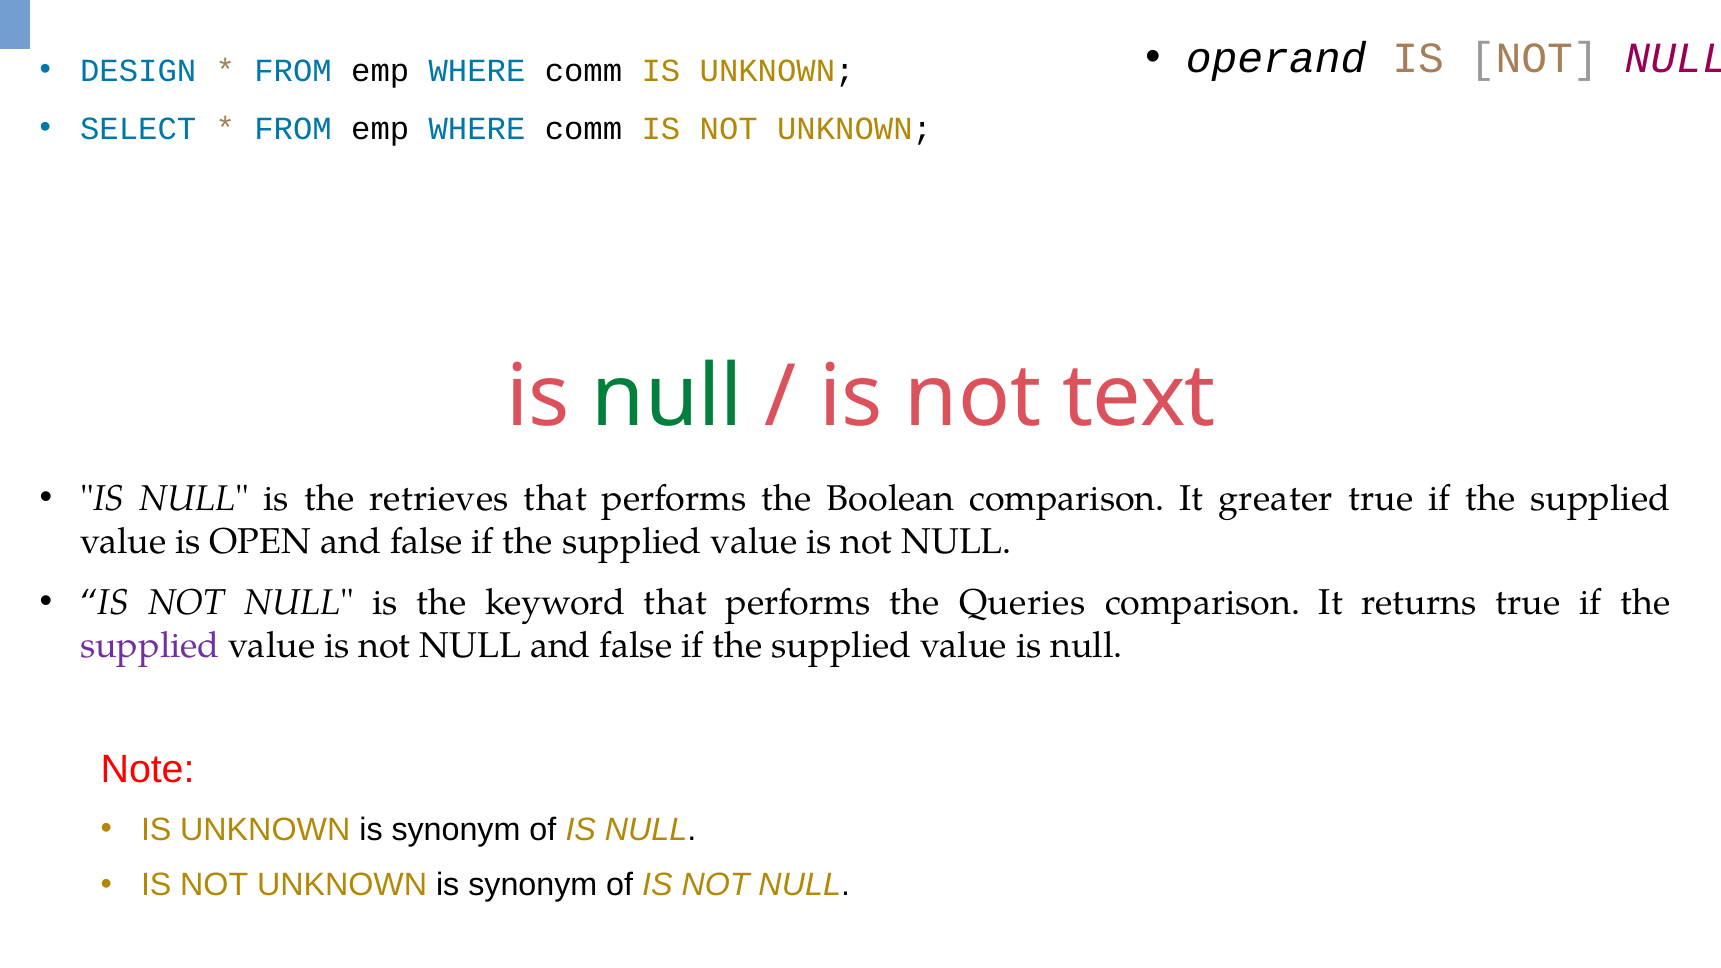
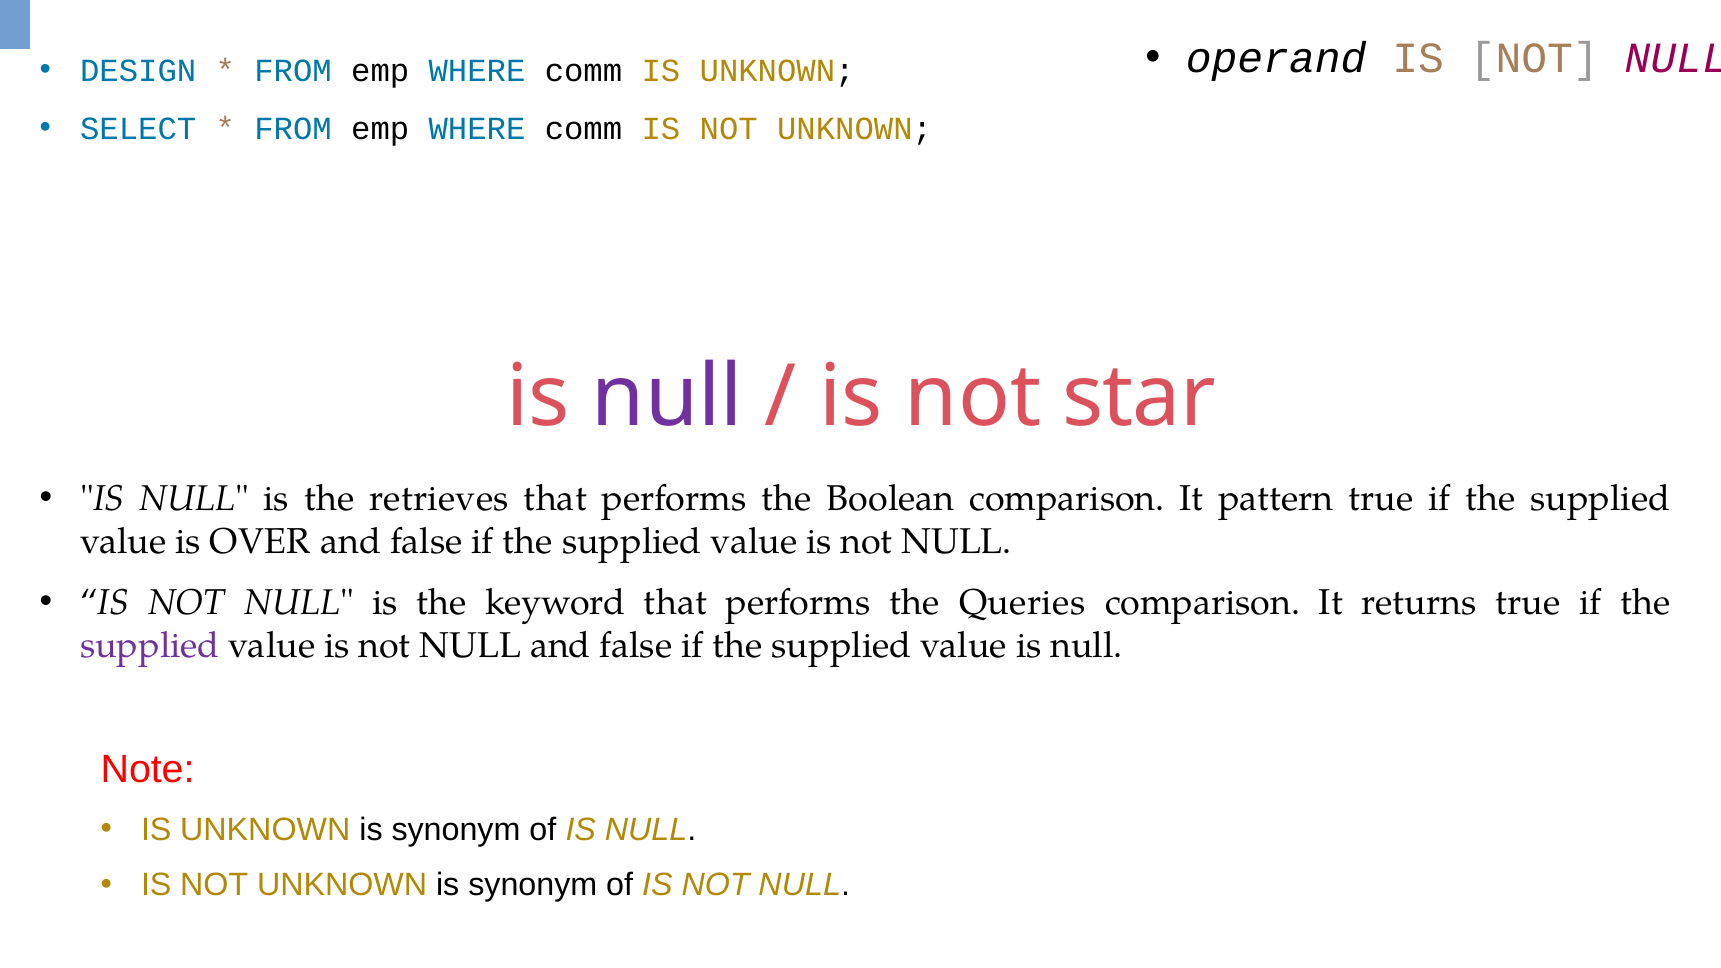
null at (667, 397) colour: green -> purple
text: text -> star
greater: greater -> pattern
OPEN: OPEN -> OVER
